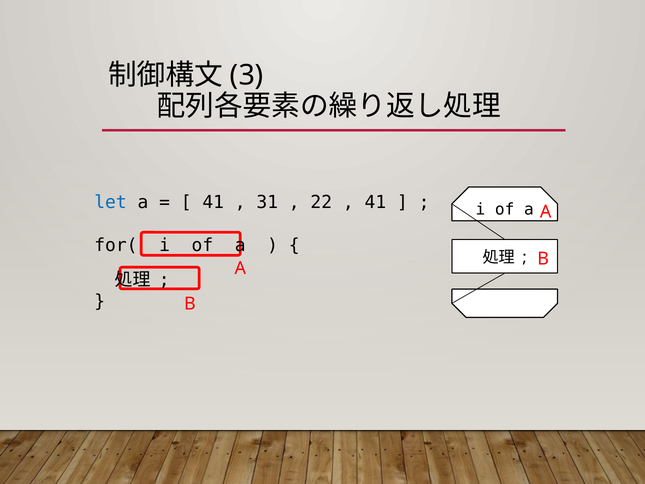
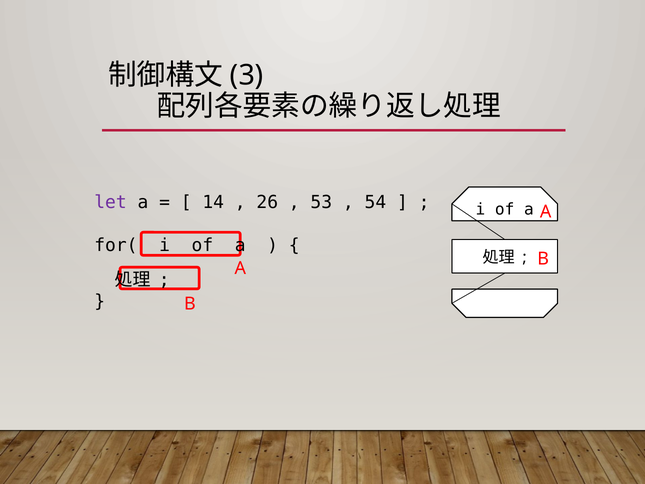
let colour: blue -> purple
41 at (213, 202): 41 -> 14
31: 31 -> 26
22: 22 -> 53
41 at (375, 202): 41 -> 54
